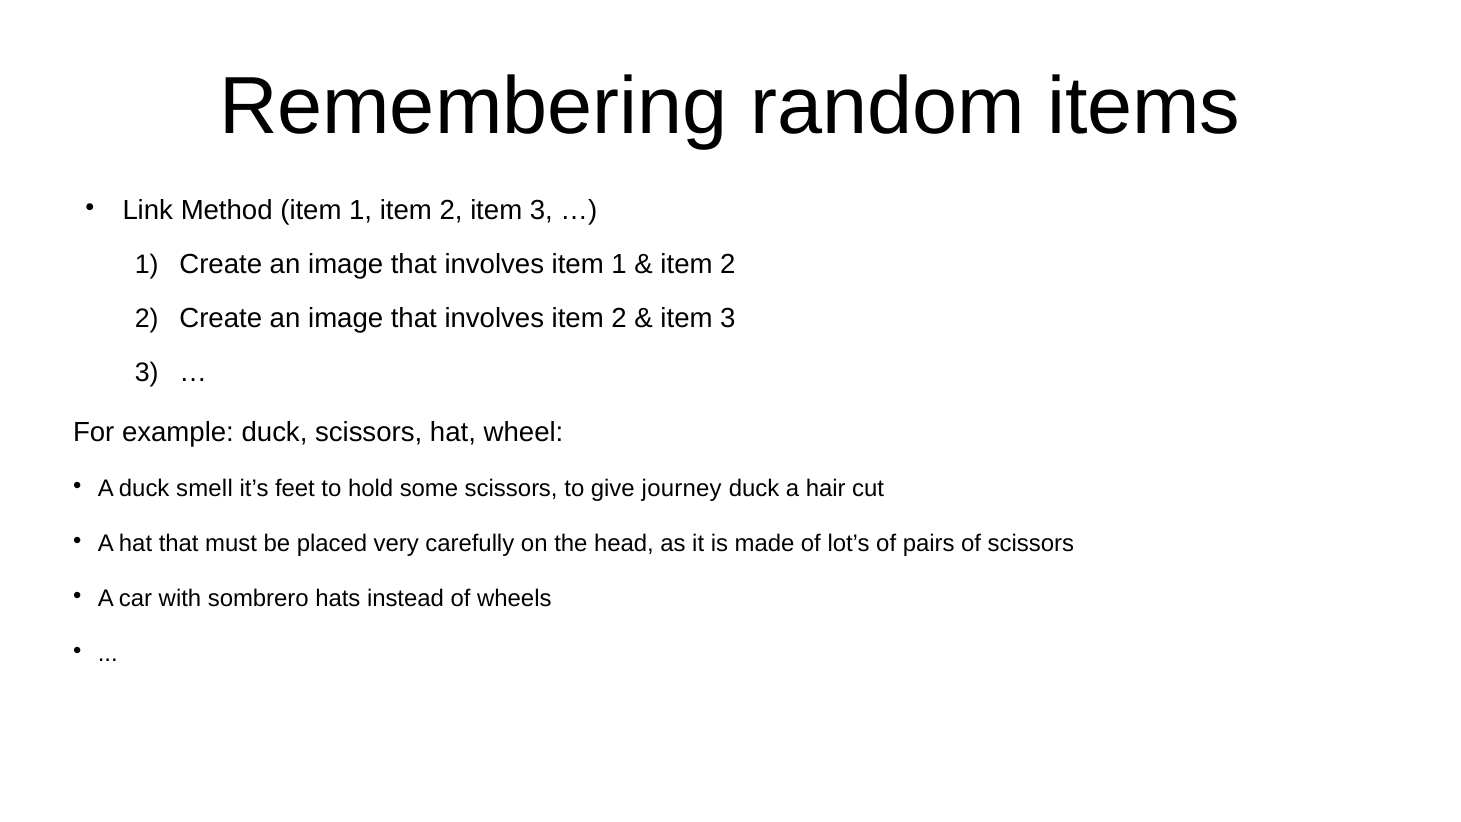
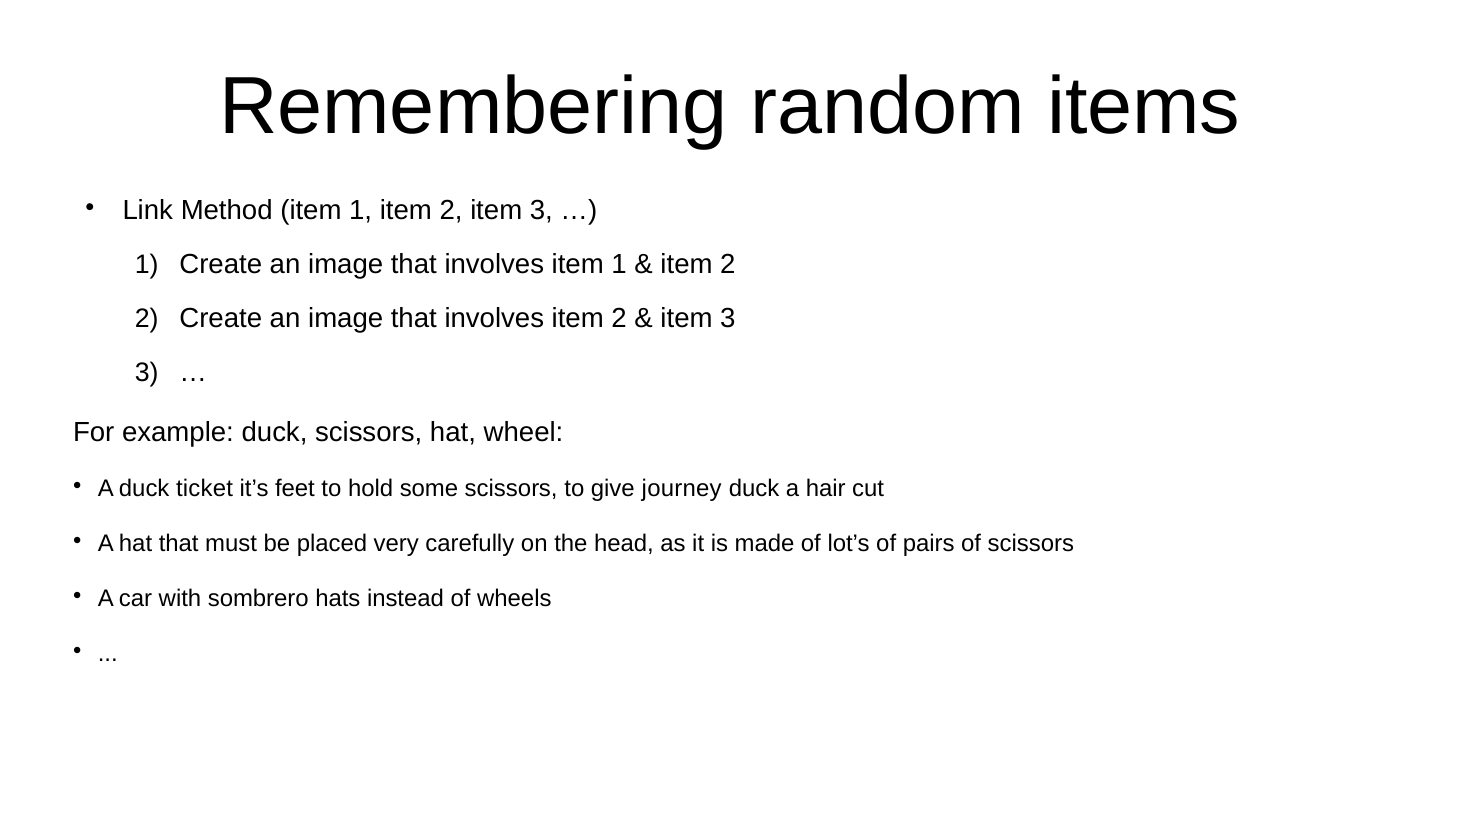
smell: smell -> ticket
